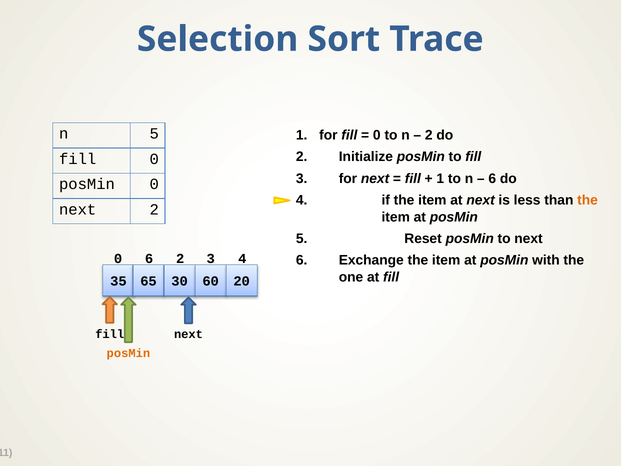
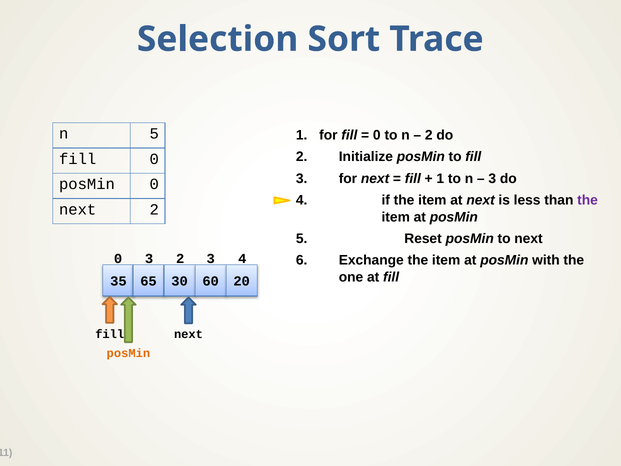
6 at (492, 179): 6 -> 3
the at (588, 200) colour: orange -> purple
0 6: 6 -> 3
